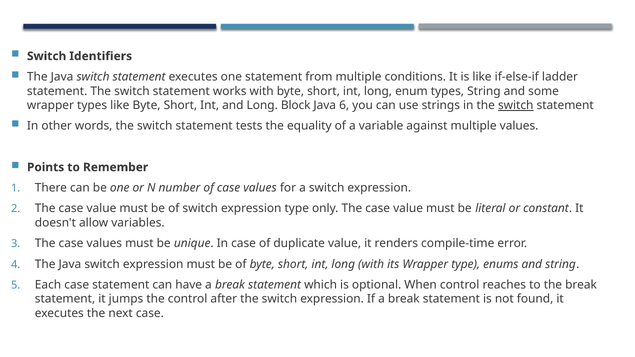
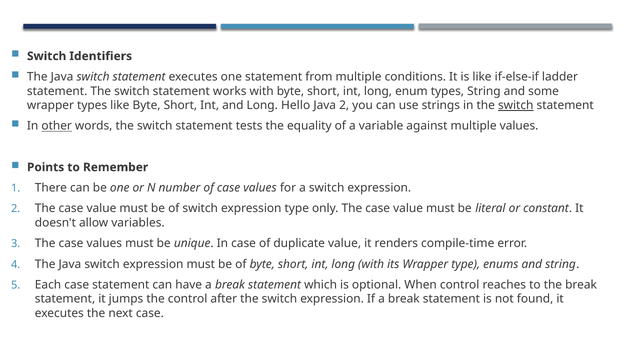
Block: Block -> Hello
Java 6: 6 -> 2
other underline: none -> present
